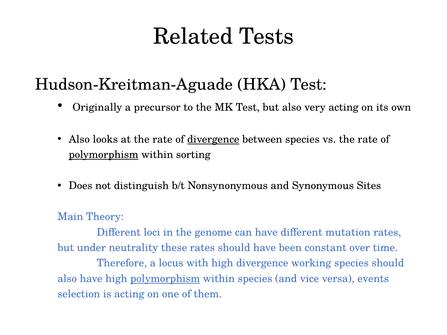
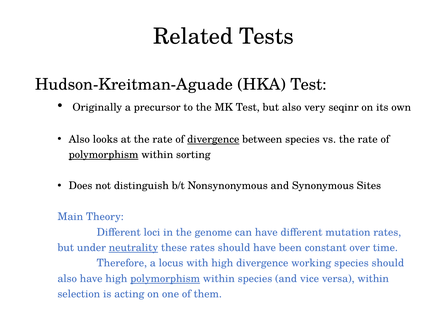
very acting: acting -> seqinr
neutrality underline: none -> present
versa events: events -> within
